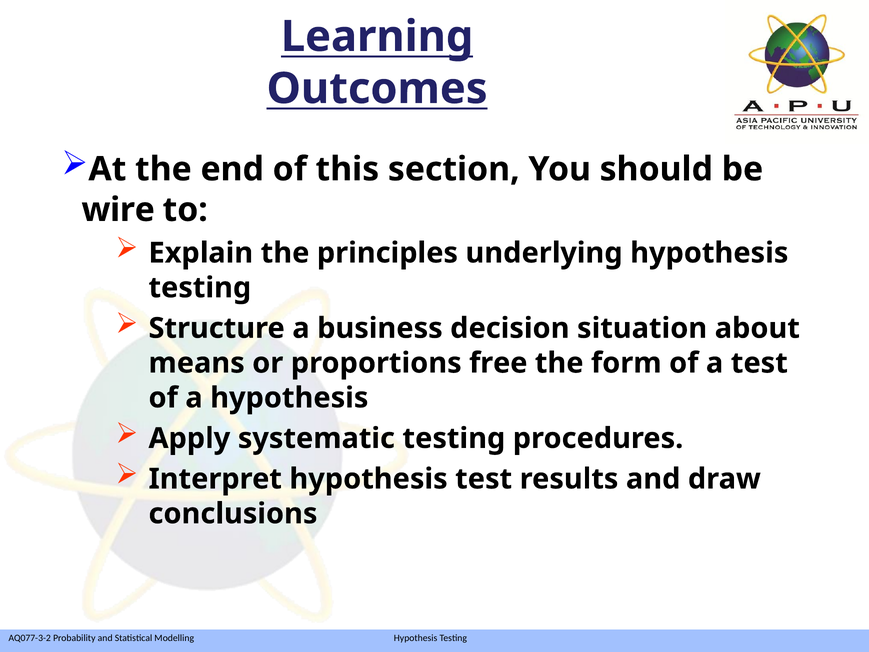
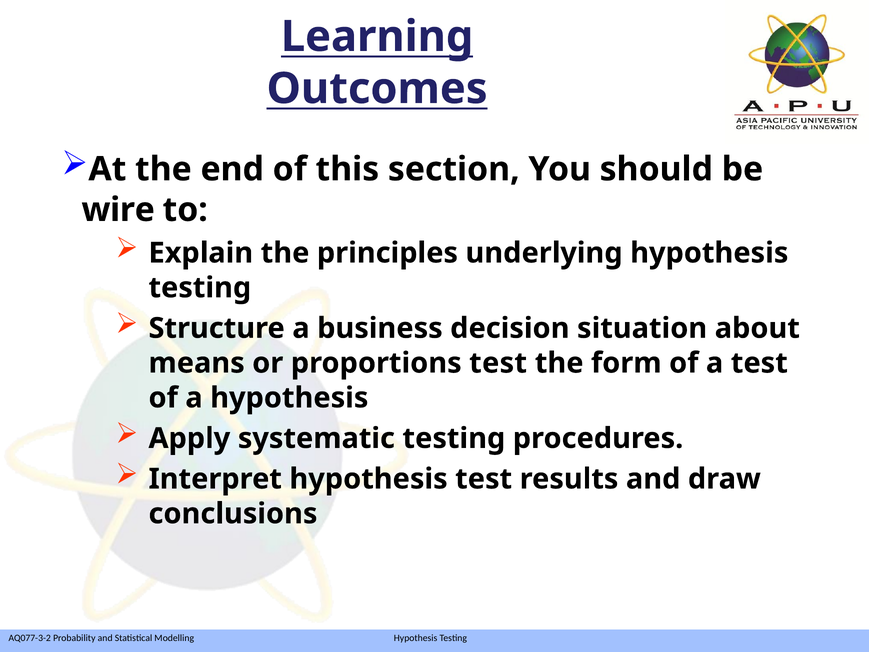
proportions free: free -> test
